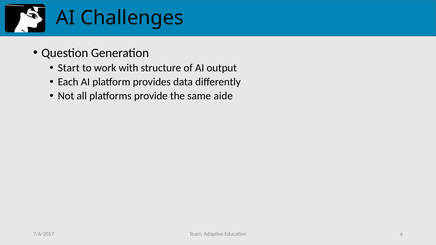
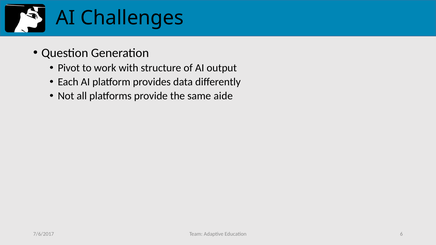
Start: Start -> Pivot
